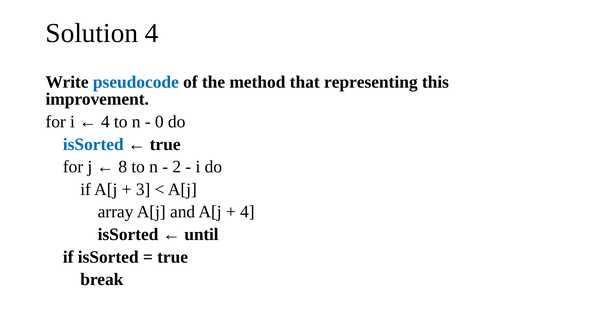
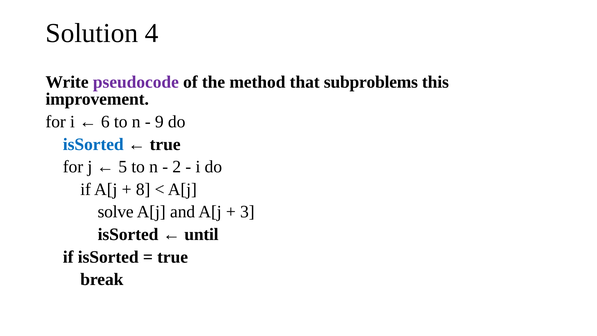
pseudocode colour: blue -> purple
representing: representing -> subproblems
4 at (105, 122): 4 -> 6
0: 0 -> 9
8: 8 -> 5
3: 3 -> 8
array: array -> solve
4 at (247, 212): 4 -> 3
